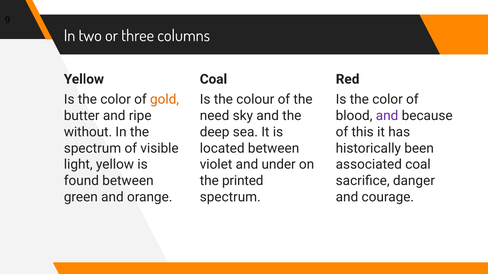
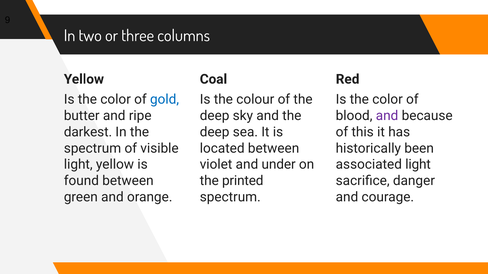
gold colour: orange -> blue
need at (215, 116): need -> deep
without: without -> darkest
associated coal: coal -> light
